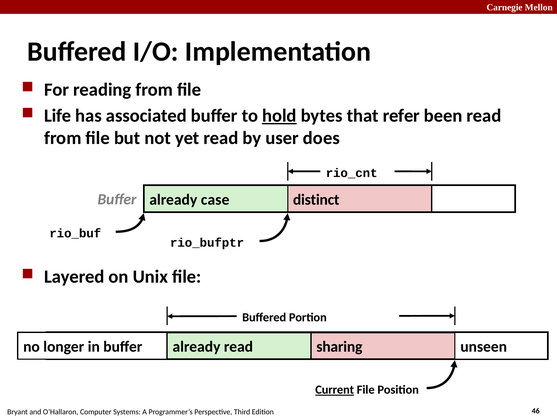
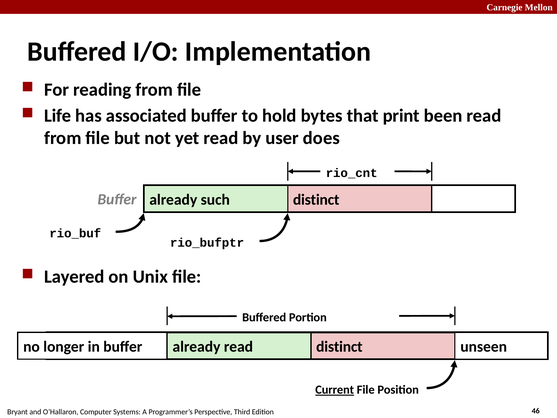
hold underline: present -> none
refer: refer -> print
case: case -> such
sharing at (339, 347): sharing -> distinct
